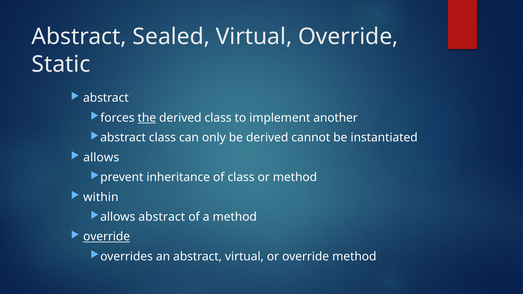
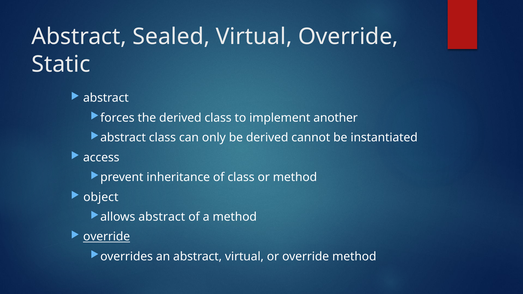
the underline: present -> none
allows at (101, 158): allows -> access
within: within -> object
